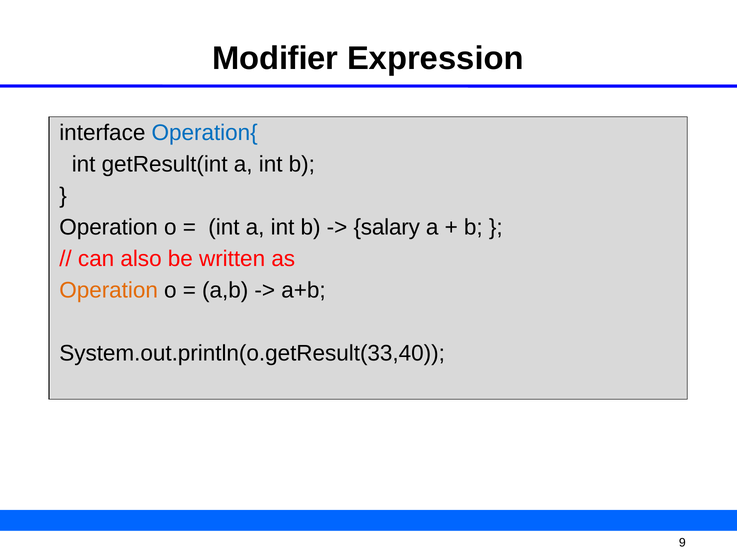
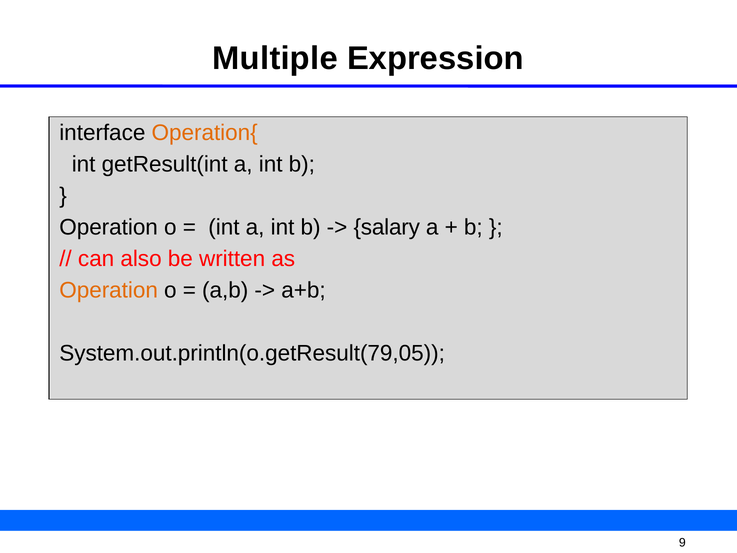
Modifier: Modifier -> Multiple
Operation{ colour: blue -> orange
System.out.println(o.getResult(33,40: System.out.println(o.getResult(33,40 -> System.out.println(o.getResult(79,05
